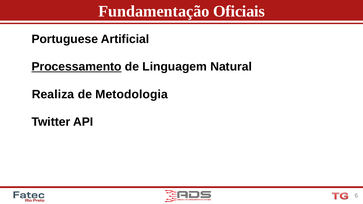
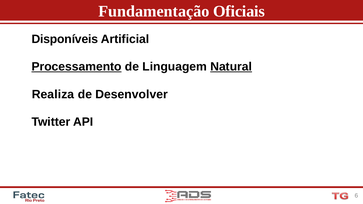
Portuguese: Portuguese -> Disponíveis
Natural underline: none -> present
Metodologia: Metodologia -> Desenvolver
